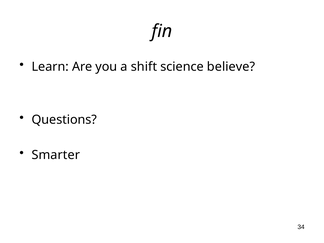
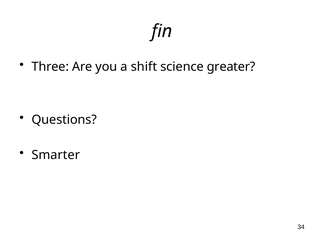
Learn: Learn -> Three
believe: believe -> greater
